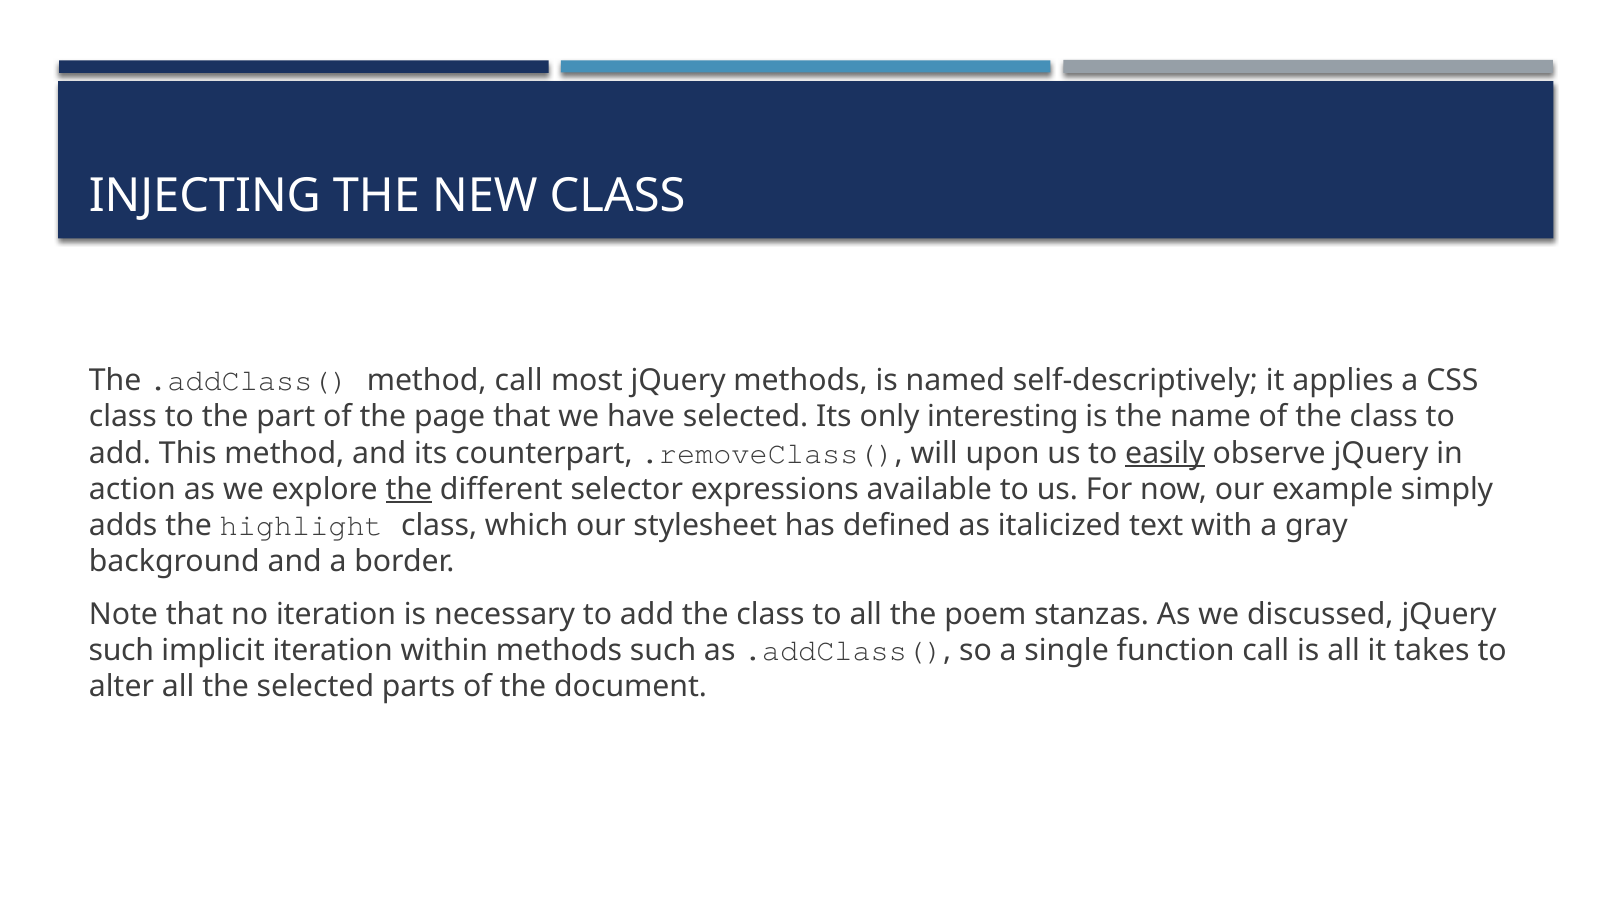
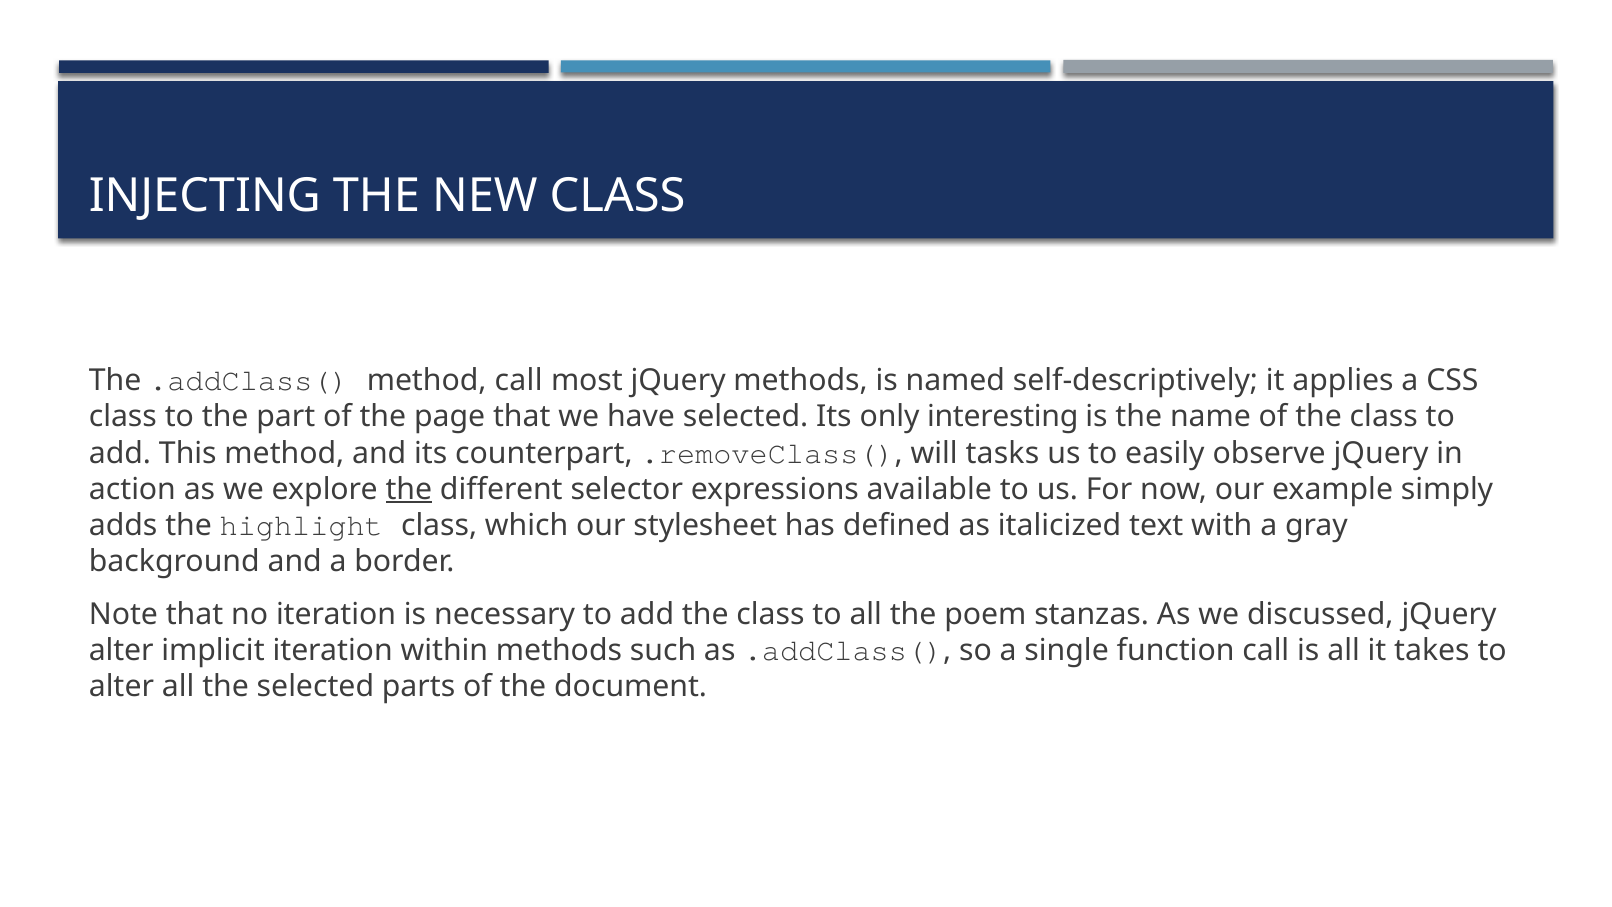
upon: upon -> tasks
easily underline: present -> none
such at (121, 650): such -> alter
